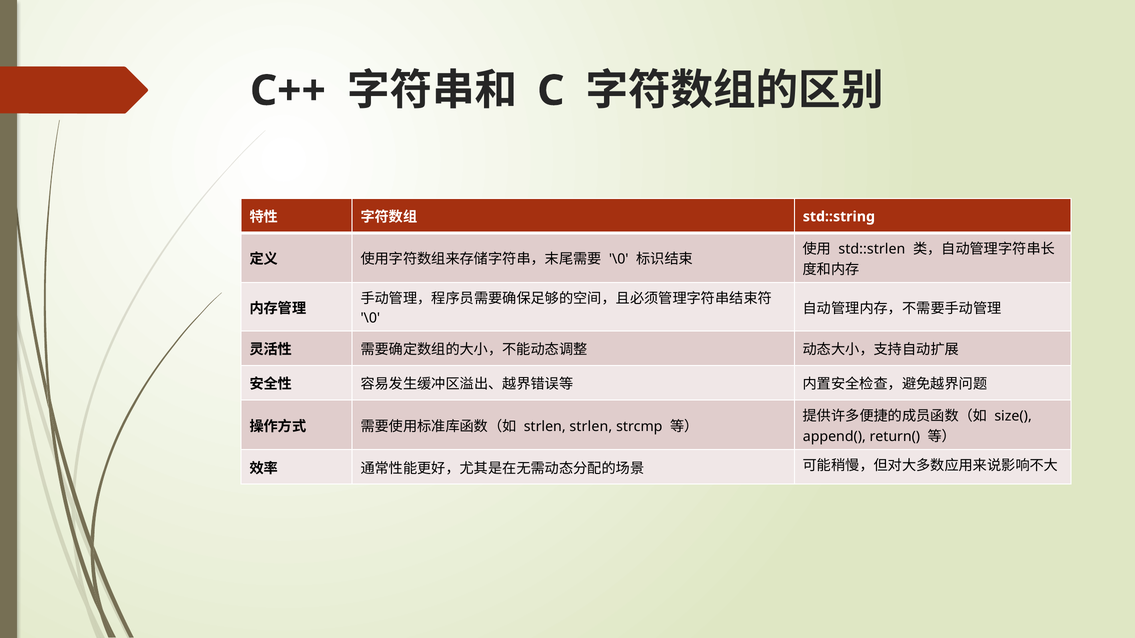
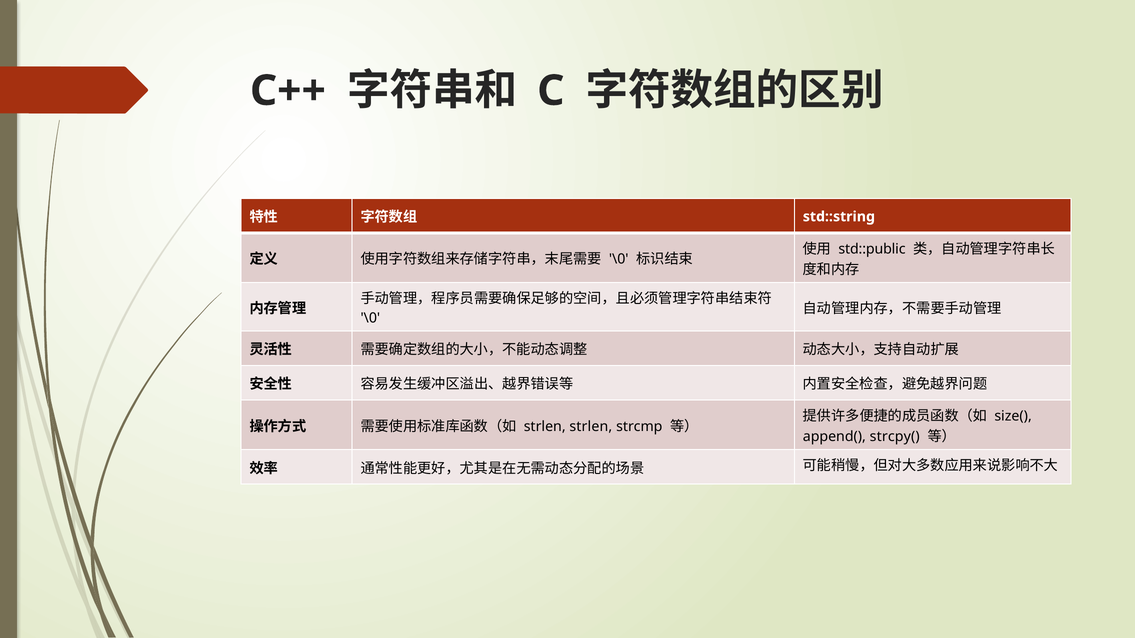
std::strlen: std::strlen -> std::public
return(: return( -> strcpy(
